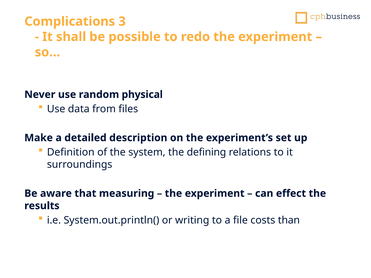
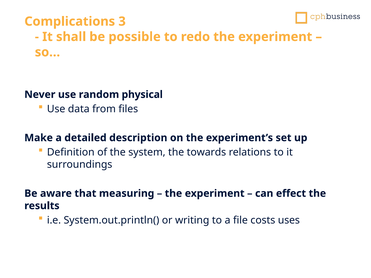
defining: defining -> towards
than: than -> uses
